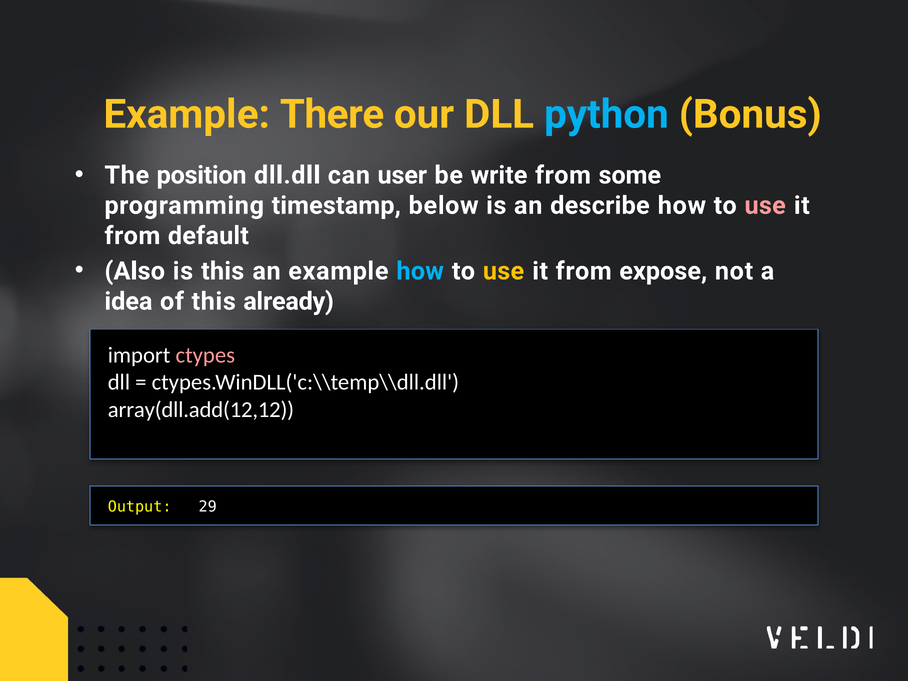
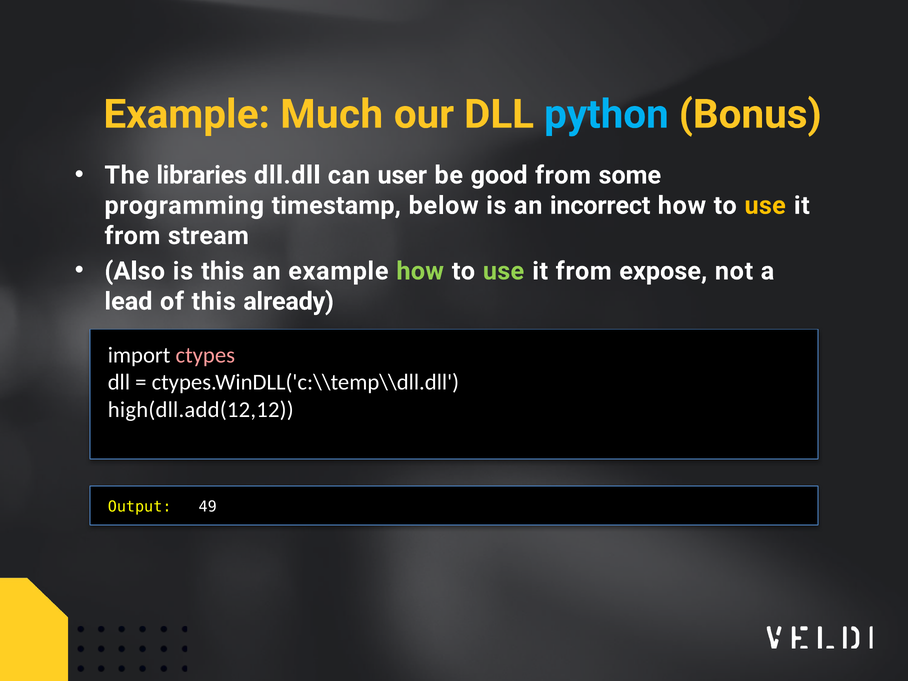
There: There -> Much
position: position -> libraries
write: write -> good
describe: describe -> incorrect
use at (765, 205) colour: pink -> yellow
default: default -> stream
how at (420, 271) colour: light blue -> light green
use at (504, 271) colour: yellow -> light green
idea: idea -> lead
array(dll.add(12,12: array(dll.add(12,12 -> high(dll.add(12,12
29: 29 -> 49
